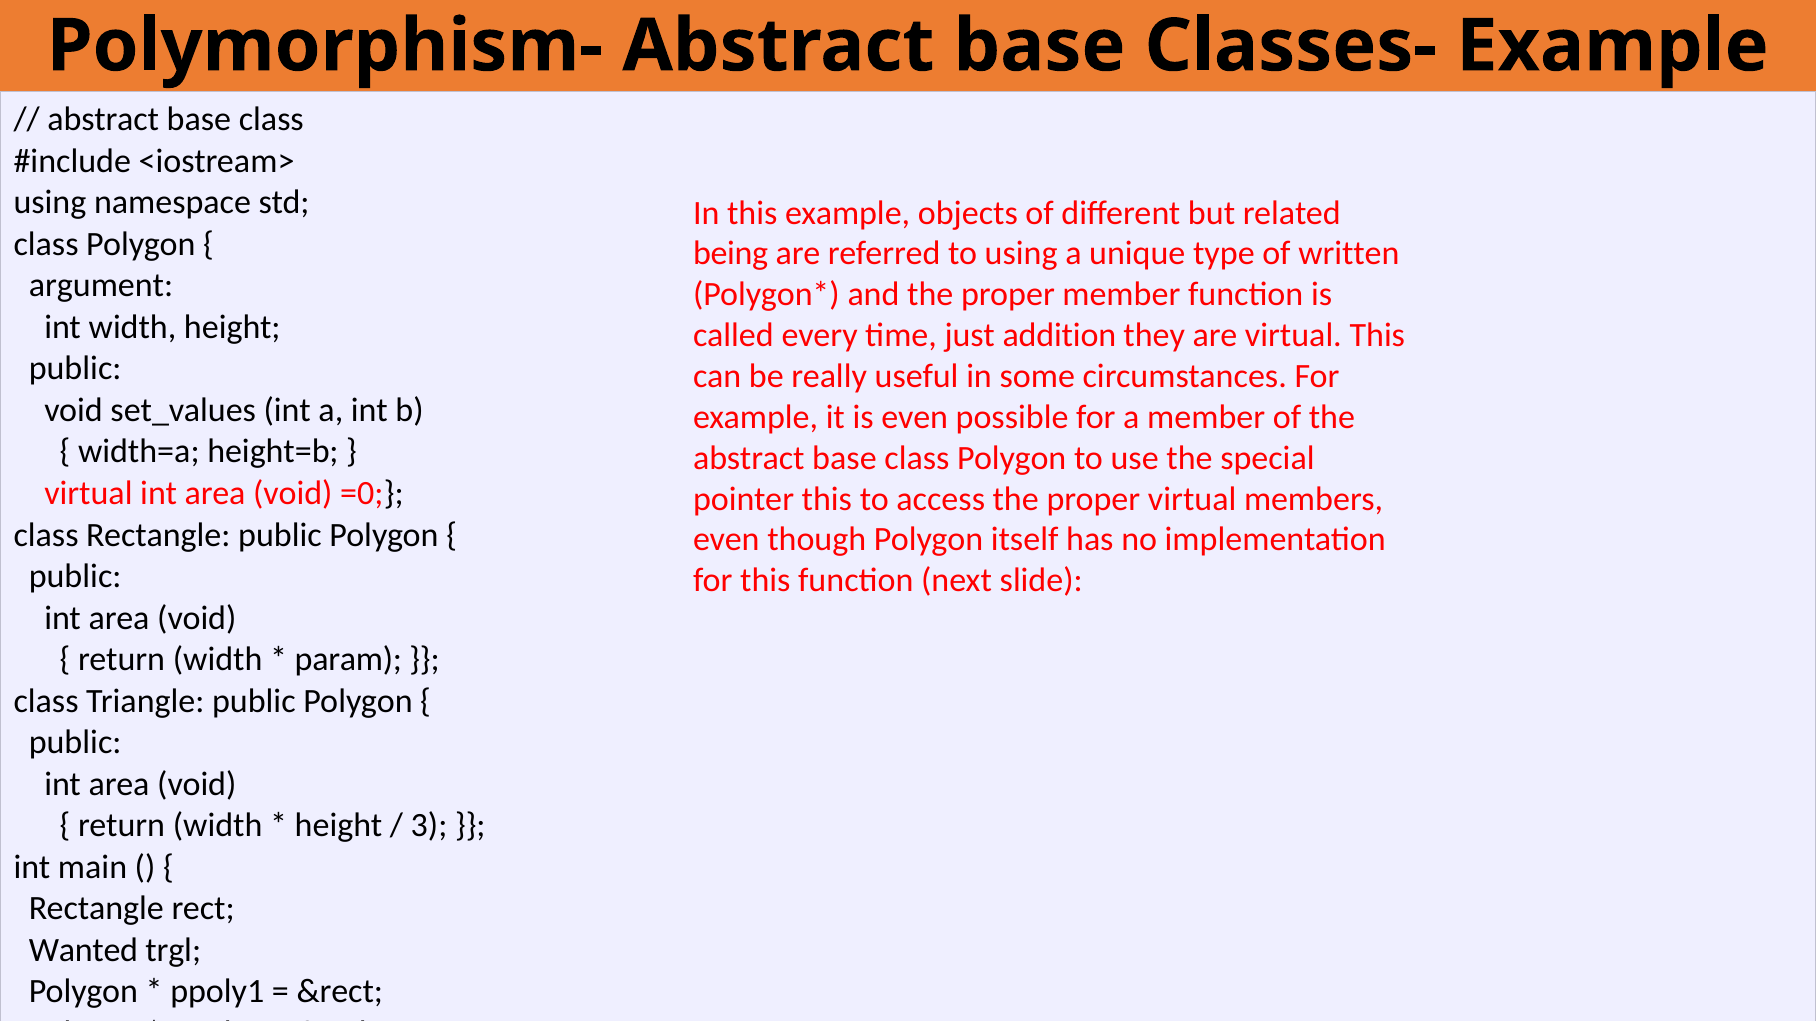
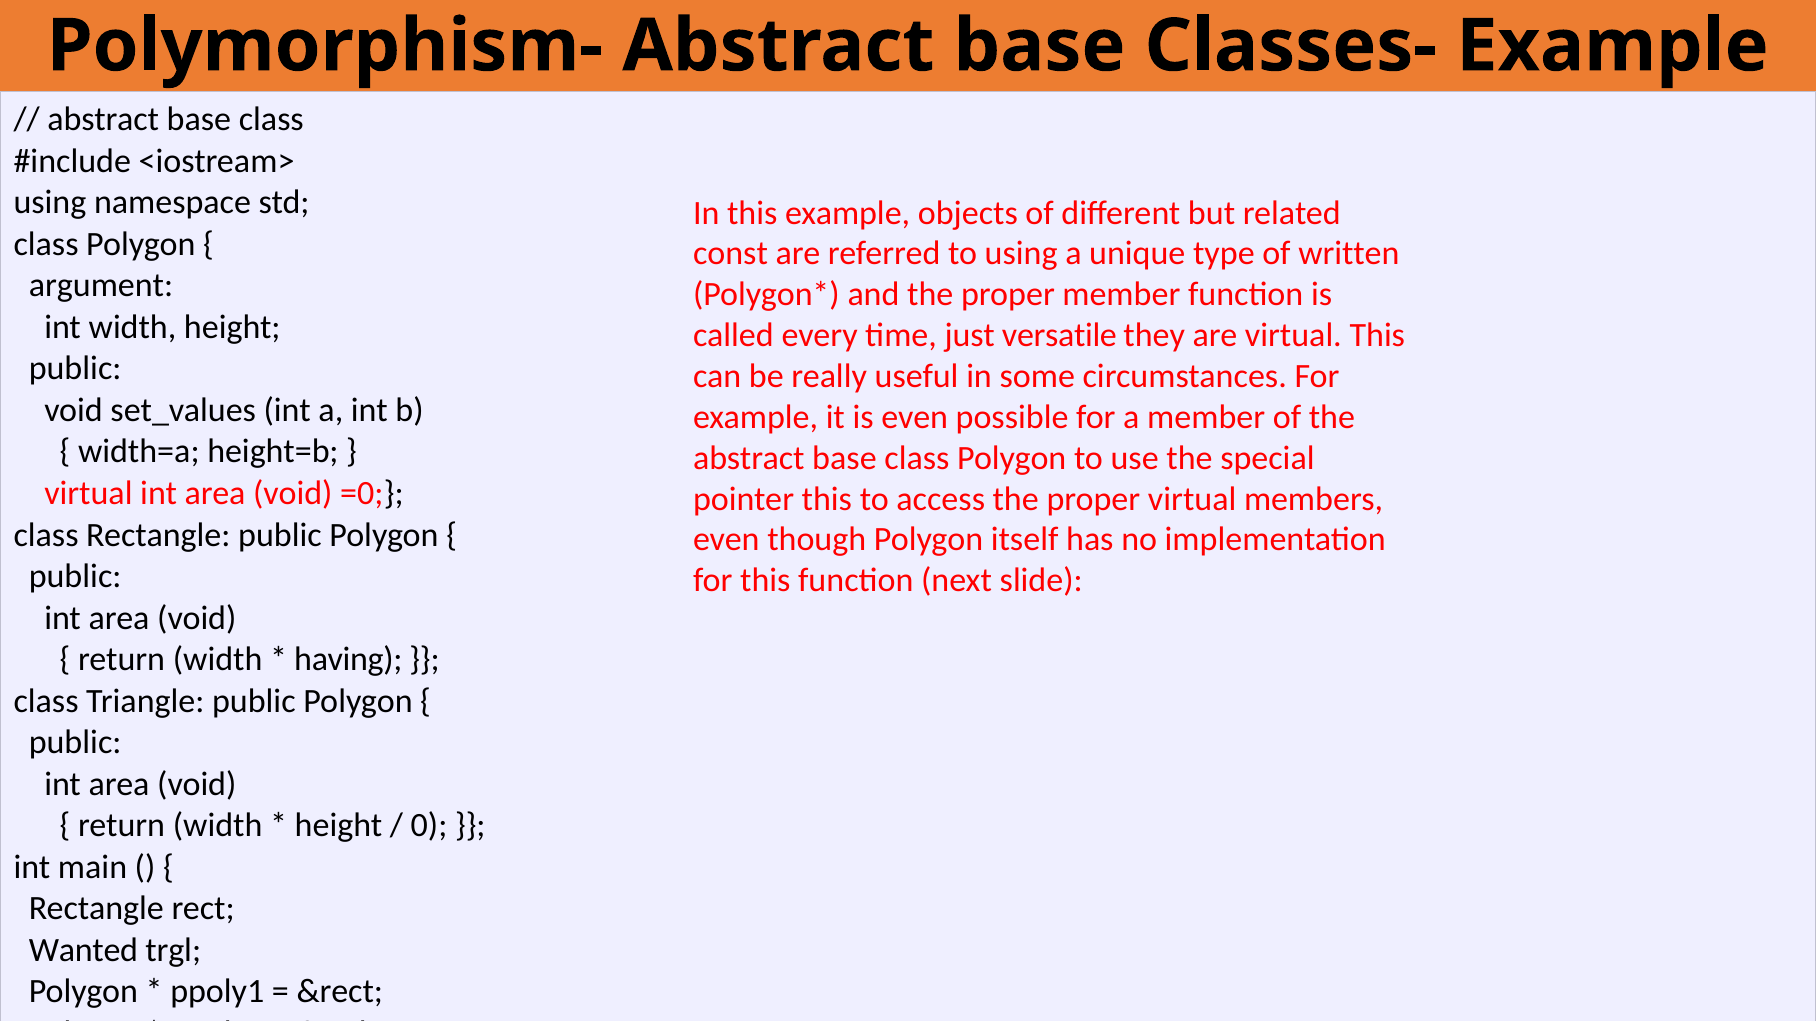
being: being -> const
addition: addition -> versatile
param: param -> having
3 at (429, 826): 3 -> 0
